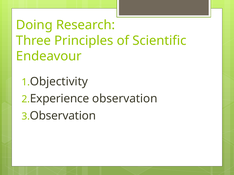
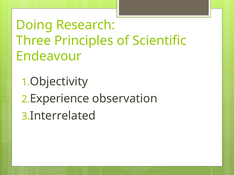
Observation at (63, 116): Observation -> Interrelated
